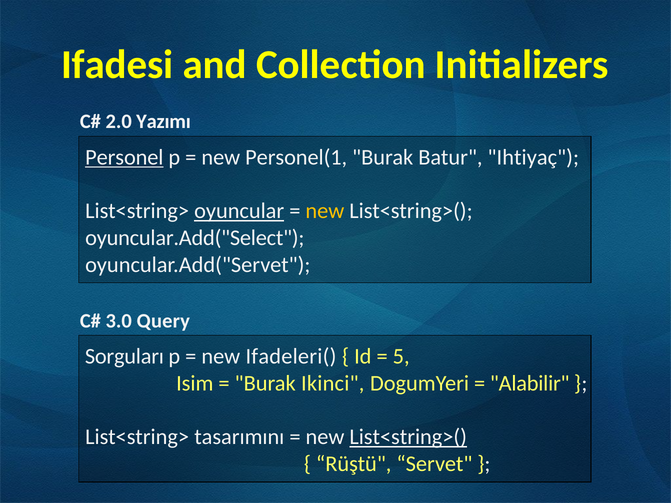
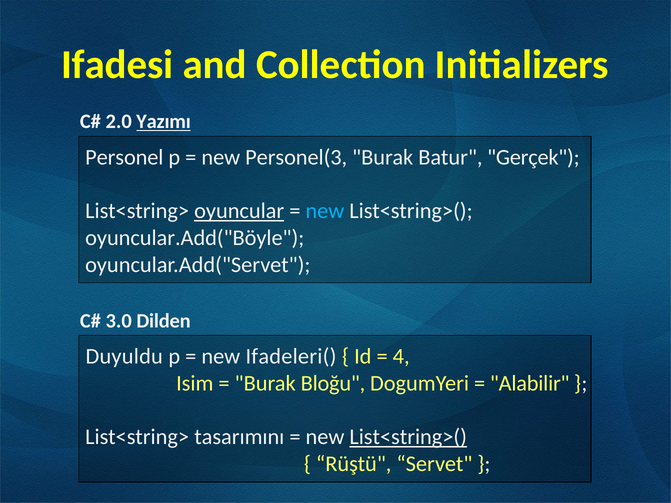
Yazımı underline: none -> present
Personel underline: present -> none
Personel(1: Personel(1 -> Personel(3
Ihtiyaç: Ihtiyaç -> Gerçek
new at (325, 211) colour: yellow -> light blue
oyuncular.Add("Select: oyuncular.Add("Select -> oyuncular.Add("Böyle
Query: Query -> Dilden
Sorguları: Sorguları -> Duyuldu
5: 5 -> 4
Ikinci: Ikinci -> Bloğu
